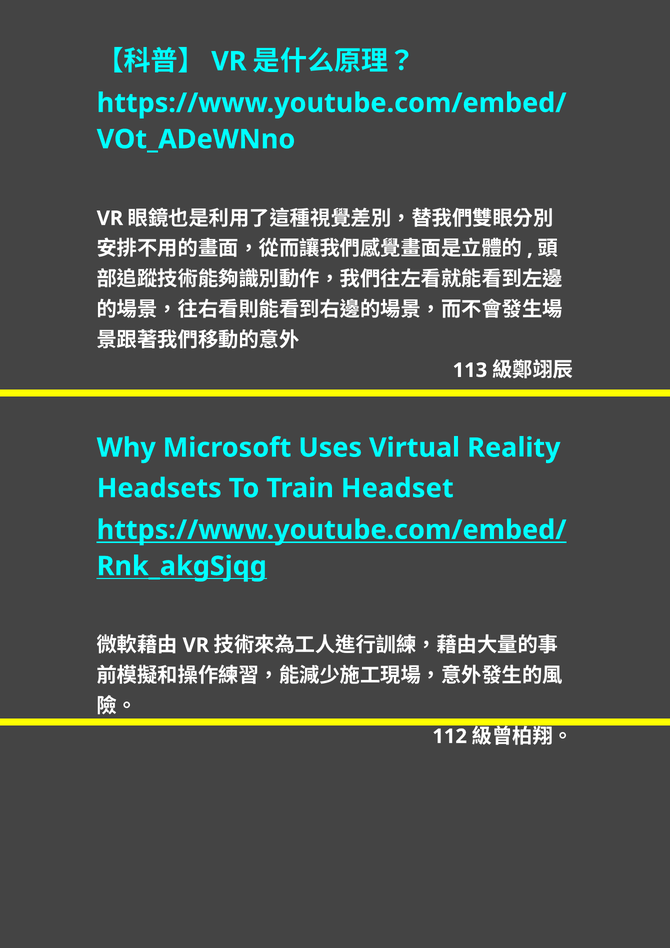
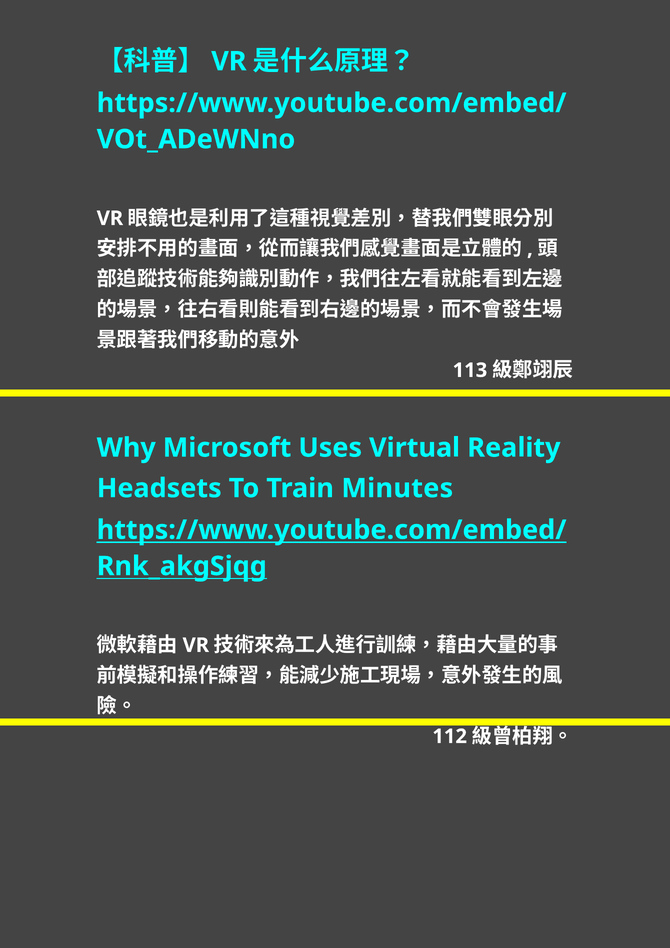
Headset: Headset -> Minutes
